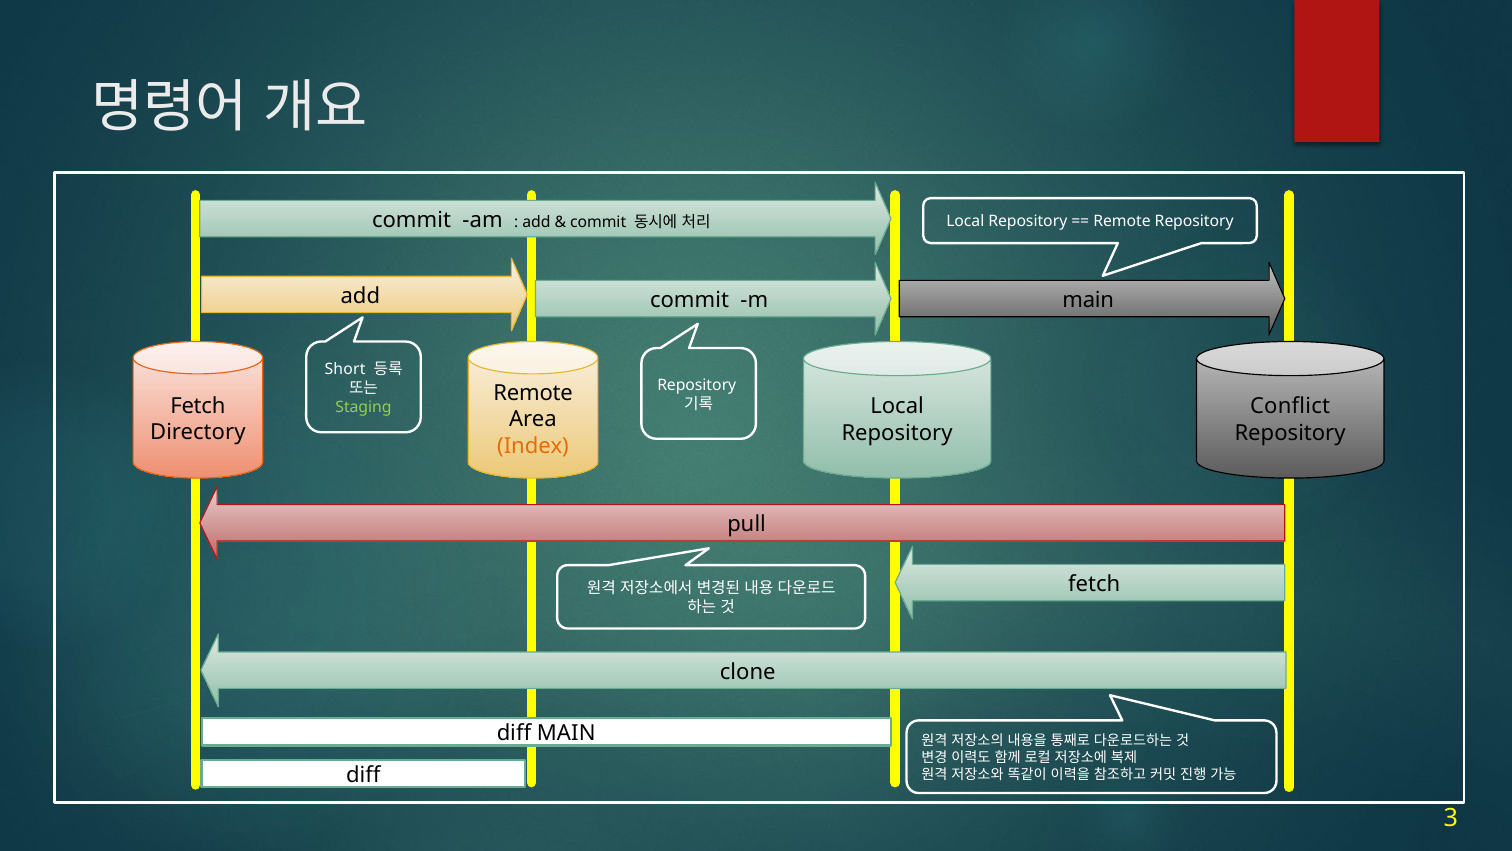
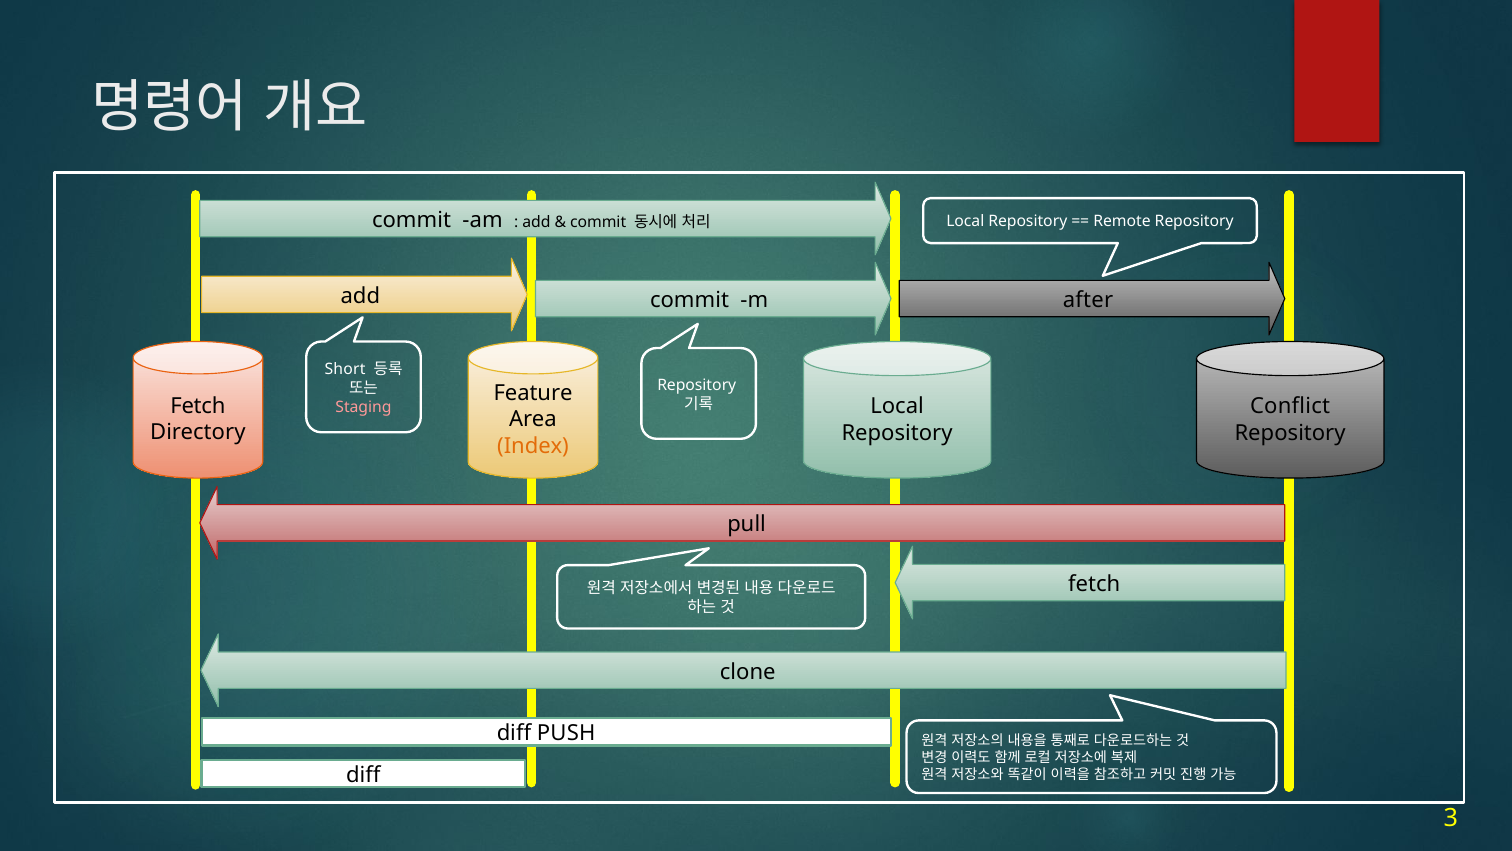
m main: main -> after
Remote at (533, 393): Remote -> Feature
Staging colour: light green -> pink
diff MAIN: MAIN -> PUSH
